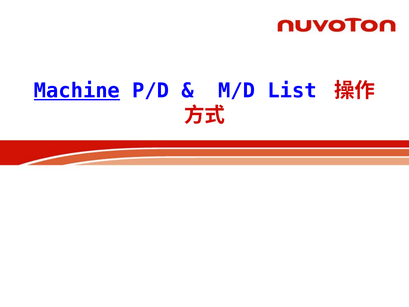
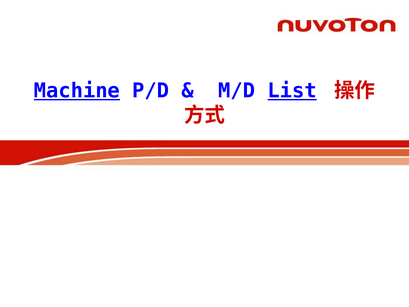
List underline: none -> present
